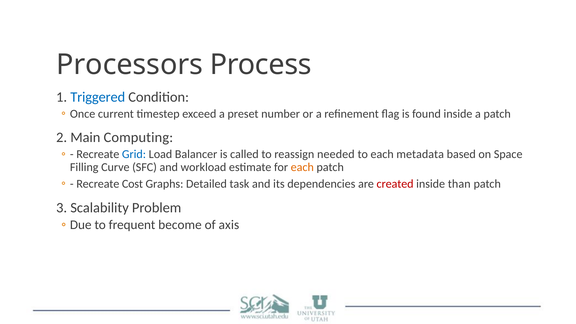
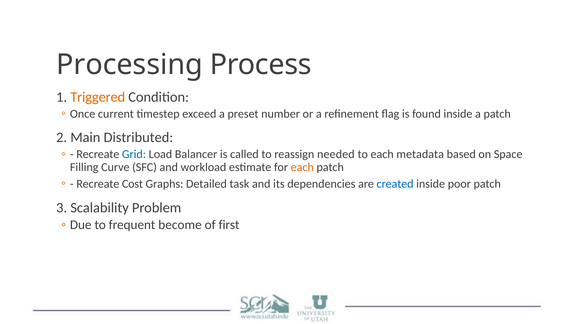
Processors: Processors -> Processing
Triggered colour: blue -> orange
Computing: Computing -> Distributed
created colour: red -> blue
than: than -> poor
axis: axis -> first
